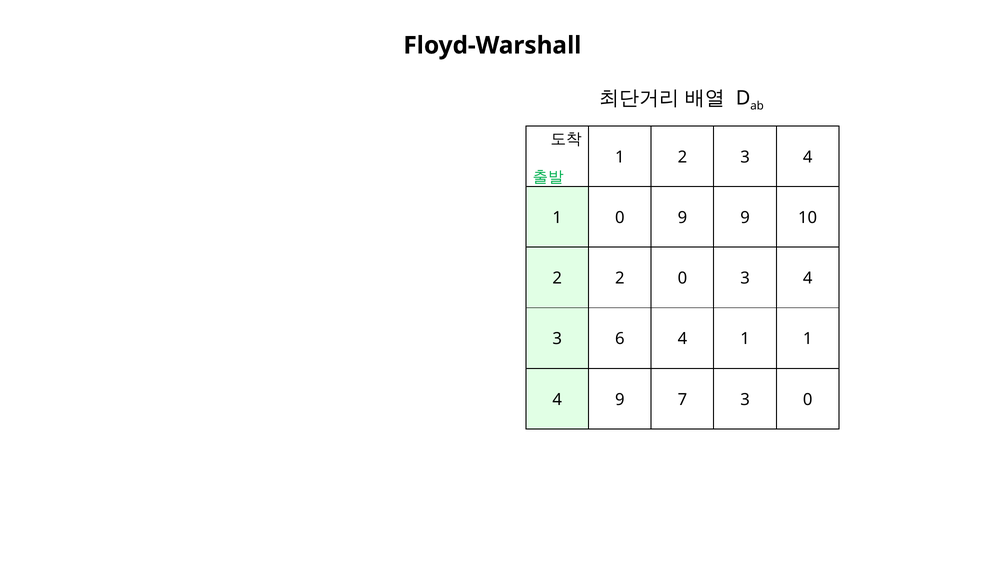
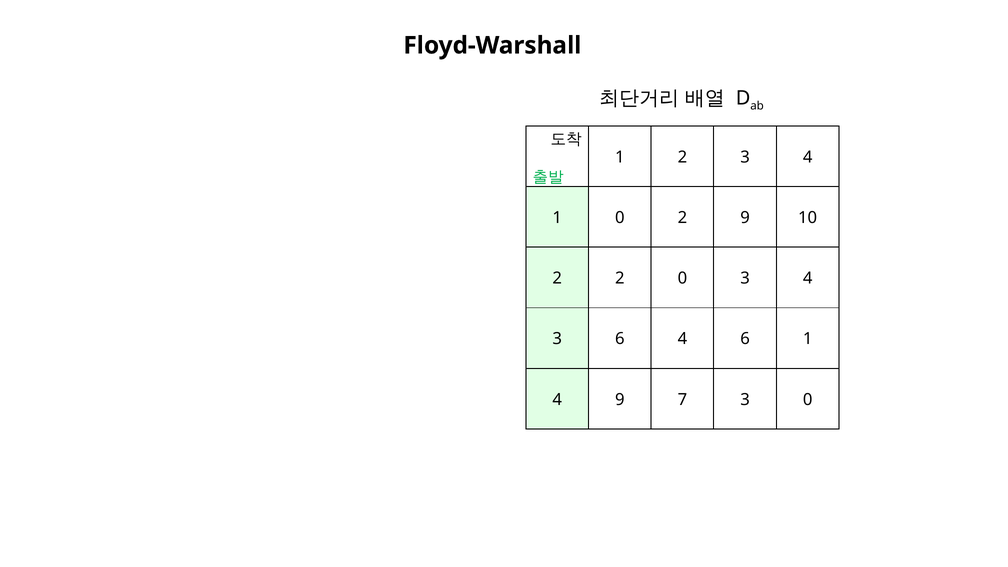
0 9: 9 -> 2
6 4 1: 1 -> 6
